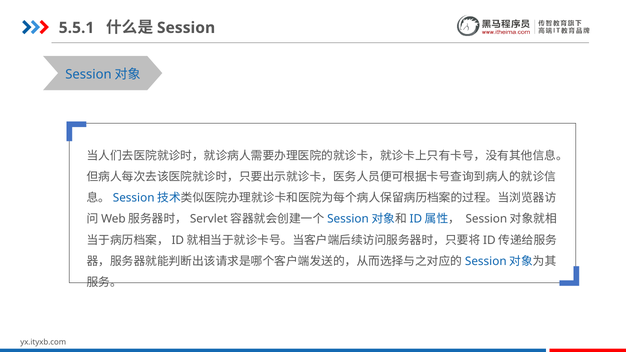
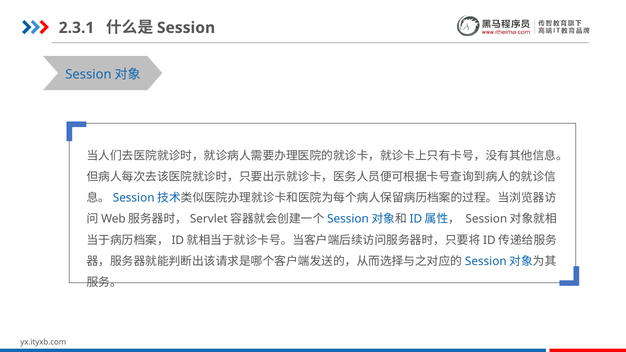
5.5.1: 5.5.1 -> 2.3.1
